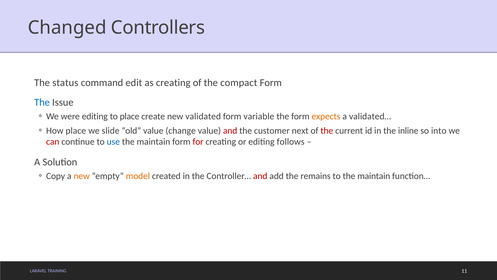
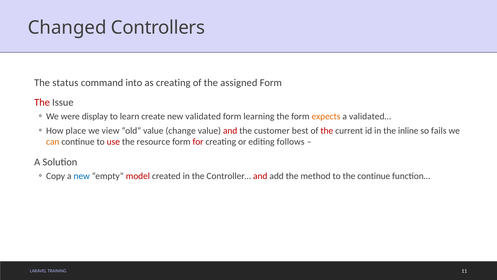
edit: edit -> into
compact: compact -> assigned
The at (42, 102) colour: blue -> red
were editing: editing -> display
to place: place -> learn
variable: variable -> learning
slide: slide -> view
next: next -> best
into: into -> fails
can colour: red -> orange
use colour: blue -> red
maintain at (153, 142): maintain -> resource
new at (82, 176) colour: orange -> blue
model colour: orange -> red
remains: remains -> method
to the maintain: maintain -> continue
